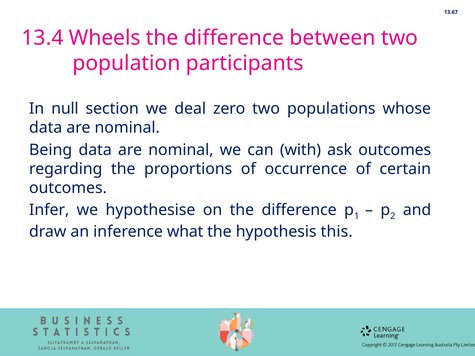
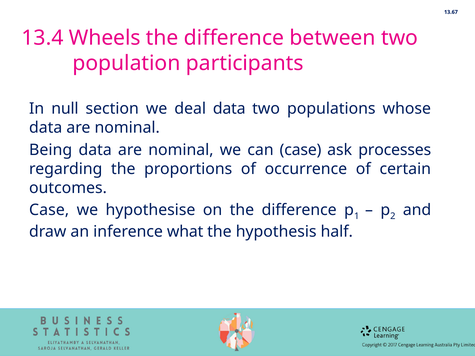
deal zero: zero -> data
can with: with -> case
ask outcomes: outcomes -> processes
Infer at (49, 210): Infer -> Case
this: this -> half
